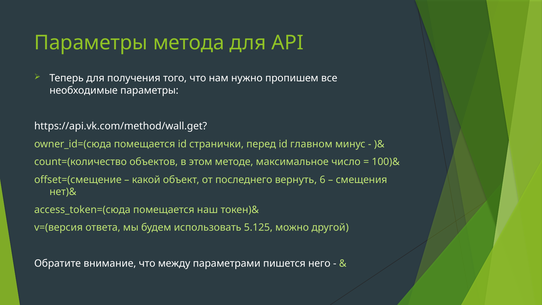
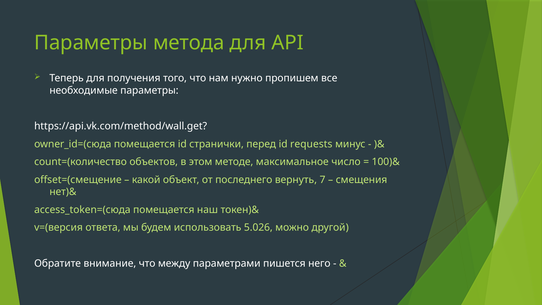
главном: главном -> requests
6: 6 -> 7
5.125: 5.125 -> 5.026
